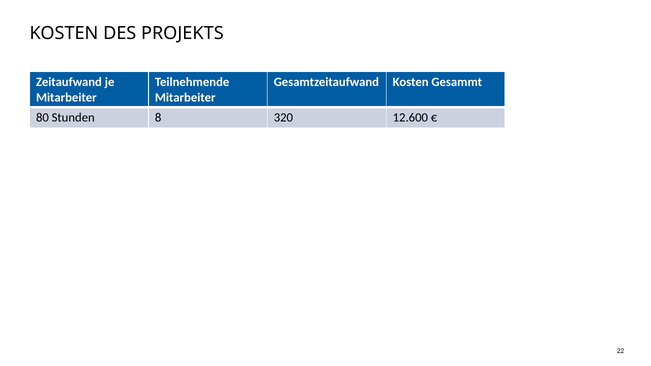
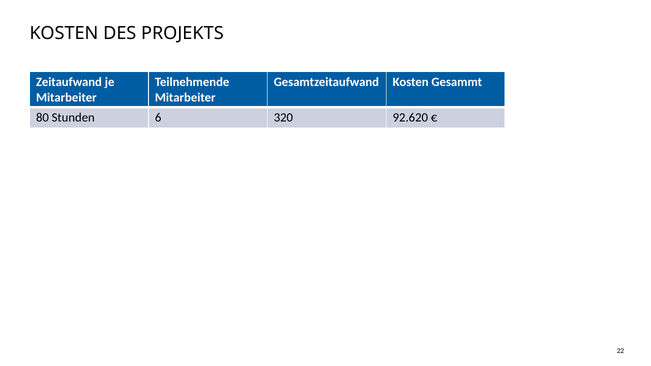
8: 8 -> 6
12.600: 12.600 -> 92.620
